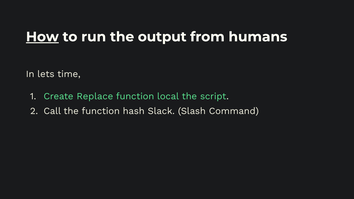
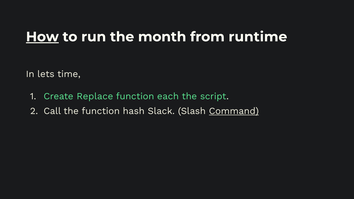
output: output -> month
humans: humans -> runtime
local: local -> each
Command underline: none -> present
